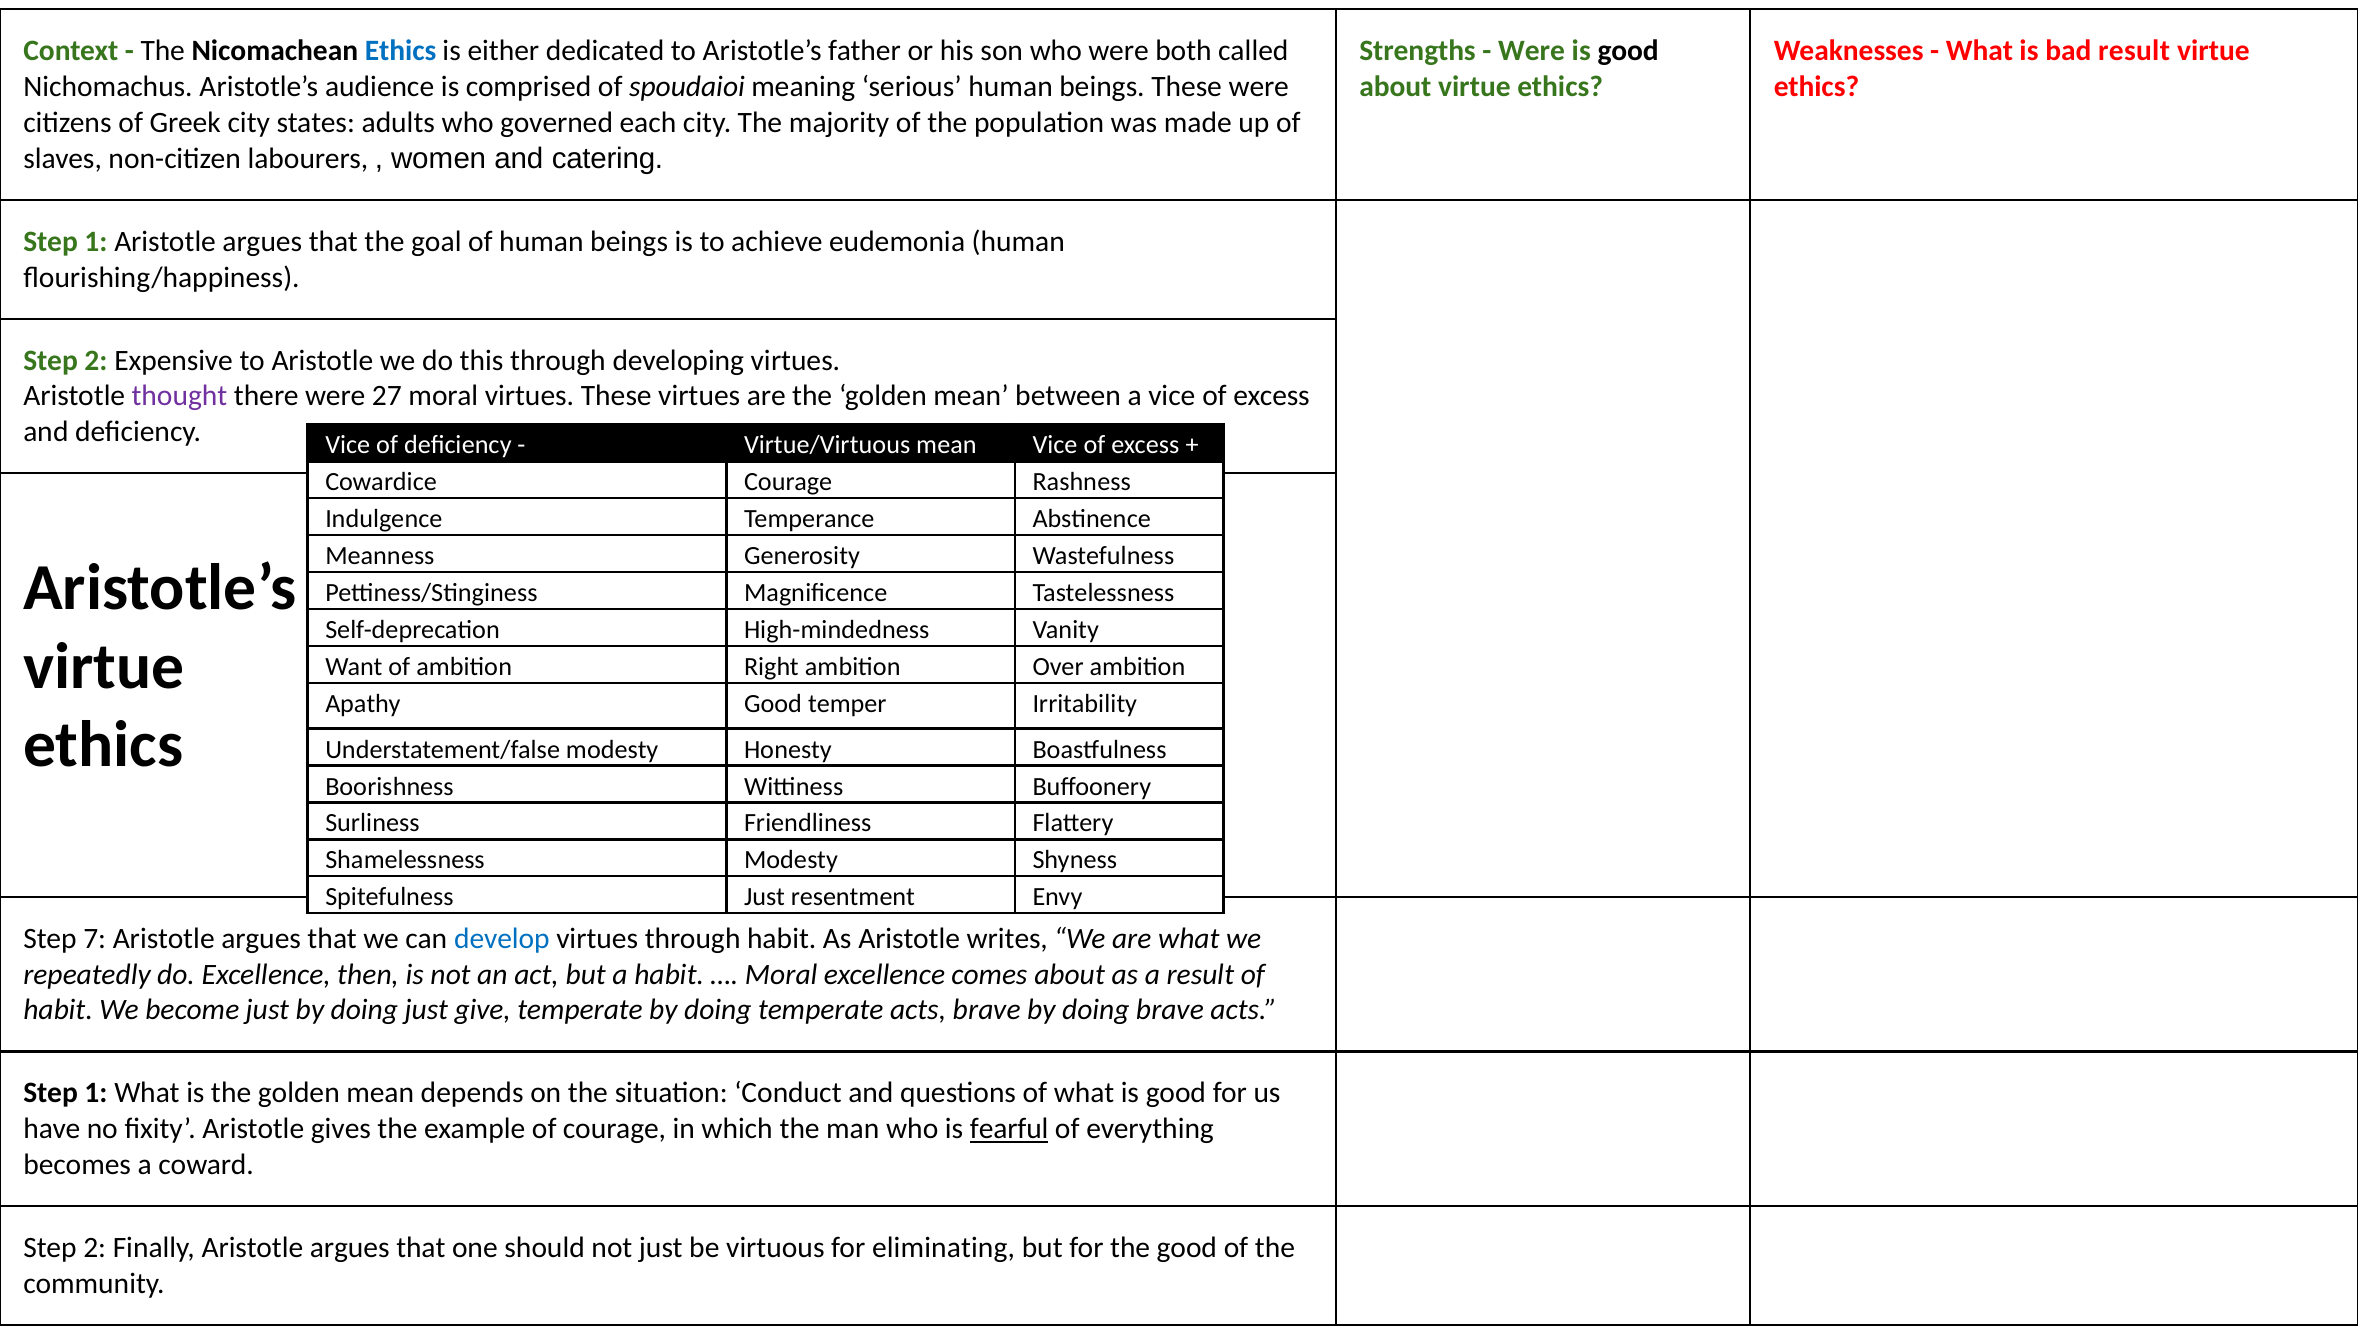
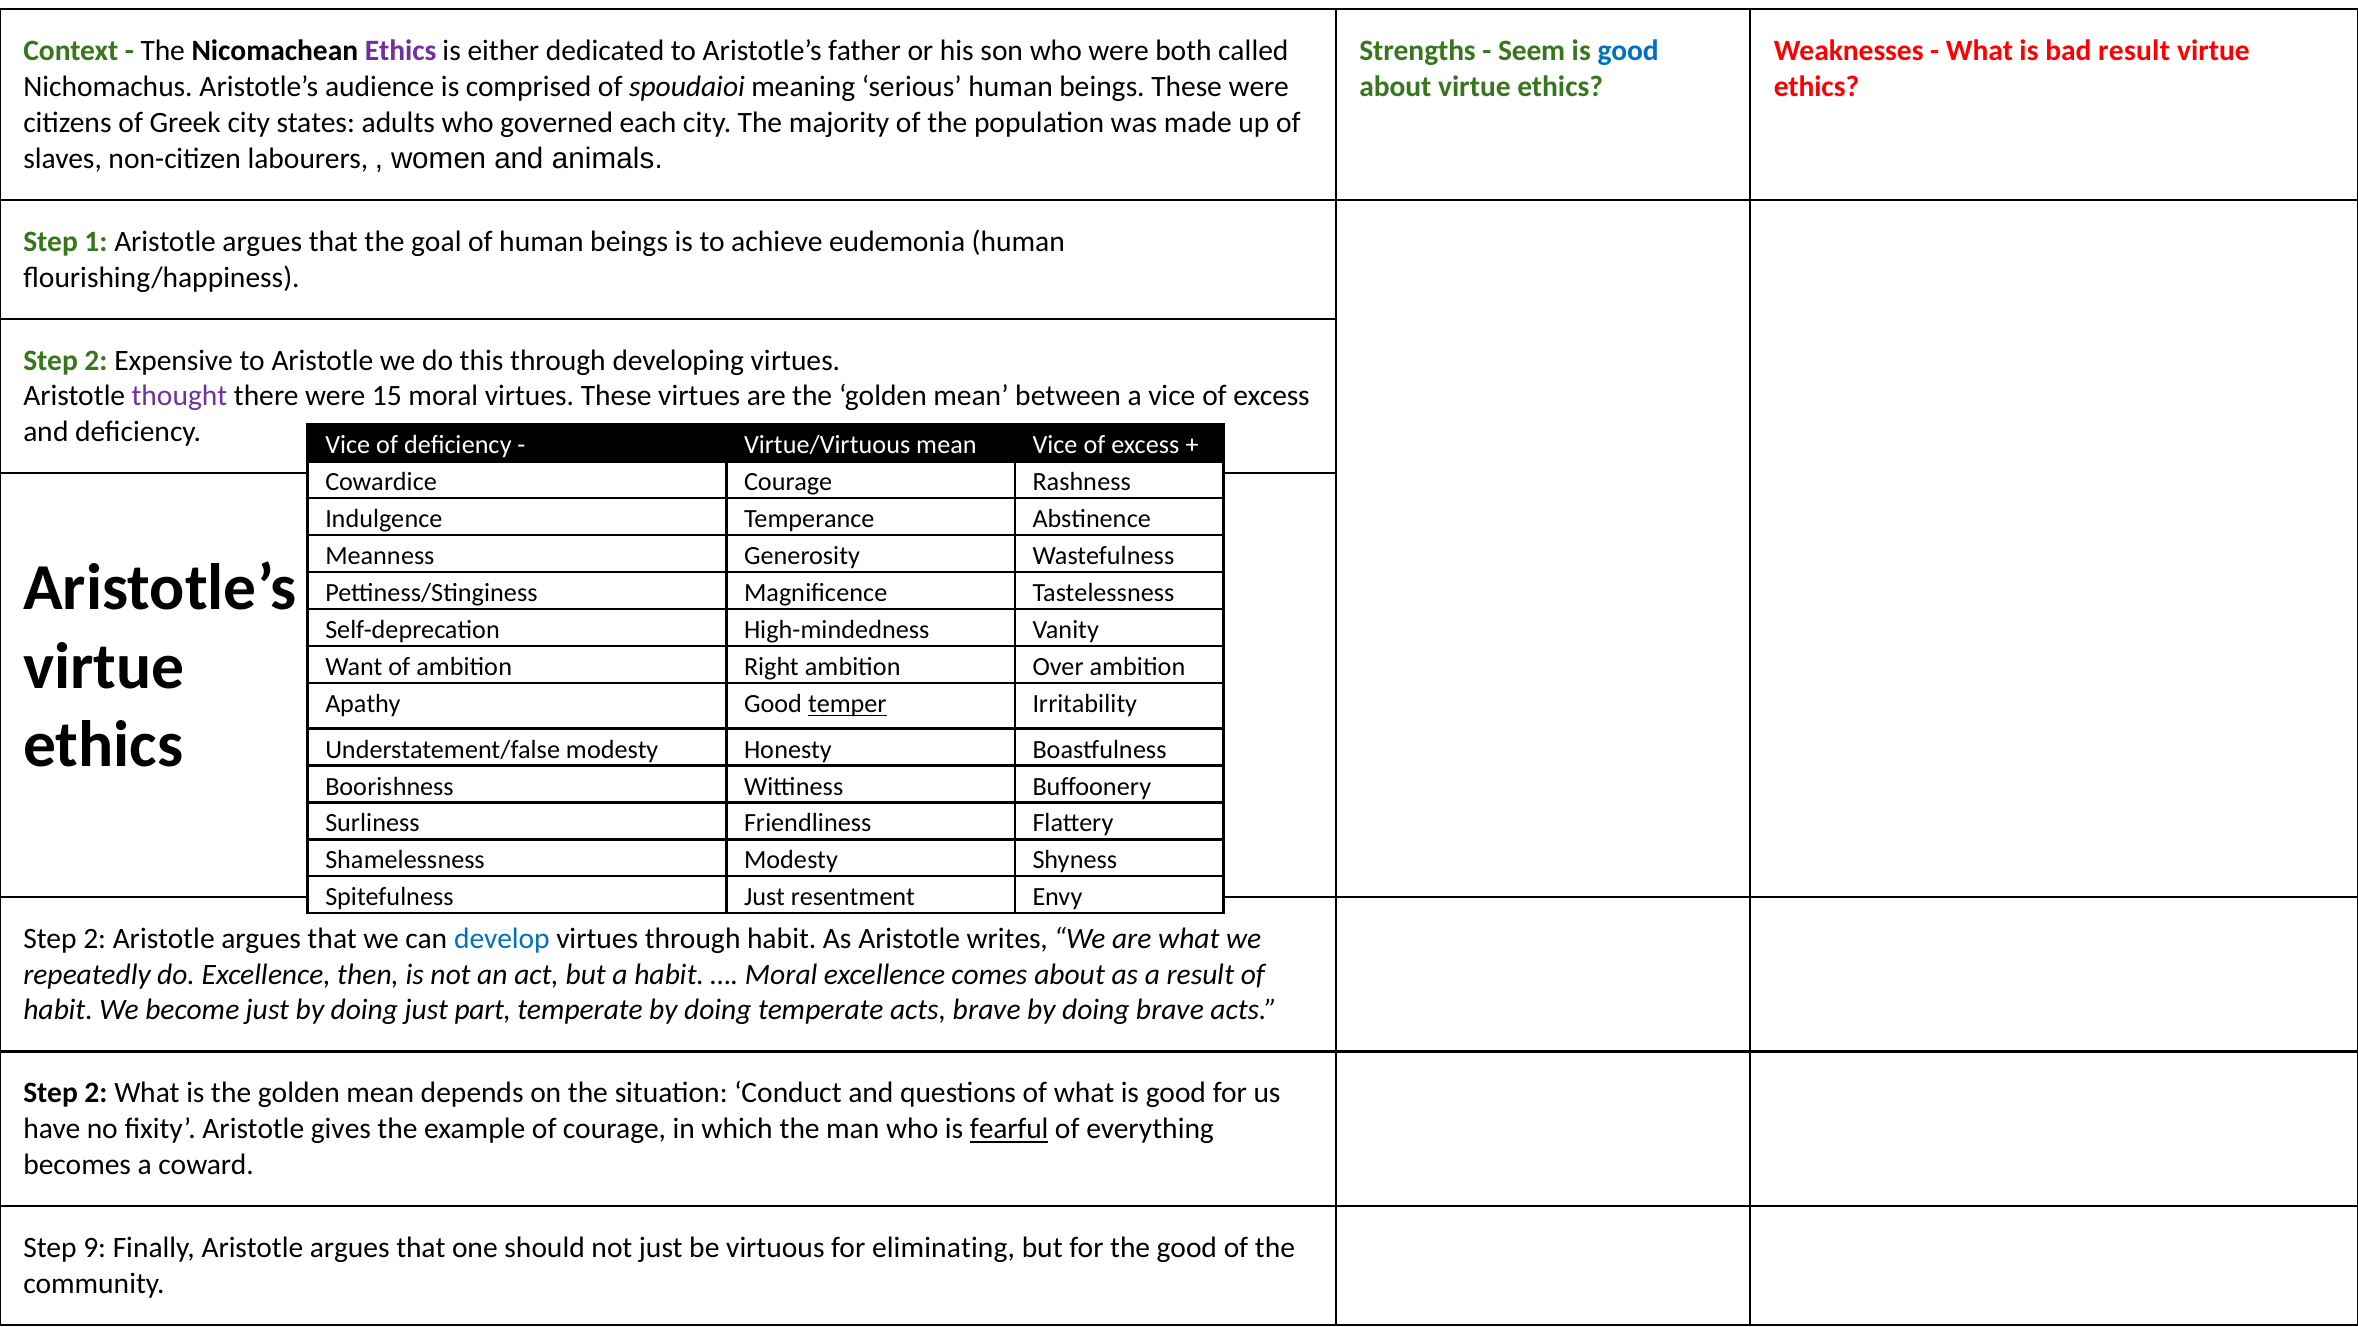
Ethics at (401, 51) colour: blue -> purple
Were at (1532, 51): Were -> Seem
good at (1628, 51) colour: black -> blue
catering: catering -> animals
27: 27 -> 15
temper underline: none -> present
7 at (95, 938): 7 -> 2
give: give -> part
1 at (96, 1093): 1 -> 2
2 at (95, 1247): 2 -> 9
